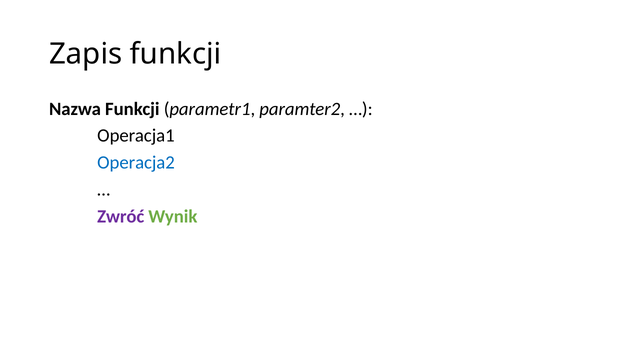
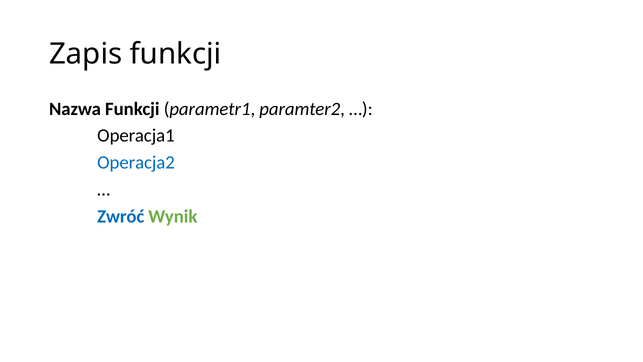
Zwróć colour: purple -> blue
